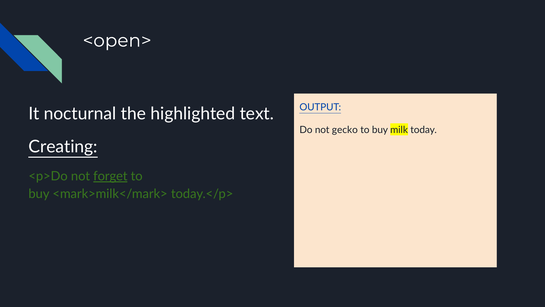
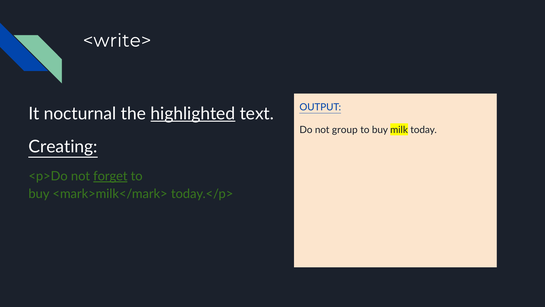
<open>: <open> -> <write>
highlighted underline: none -> present
gecko: gecko -> group
